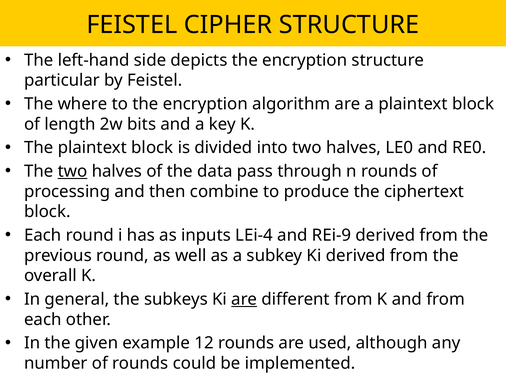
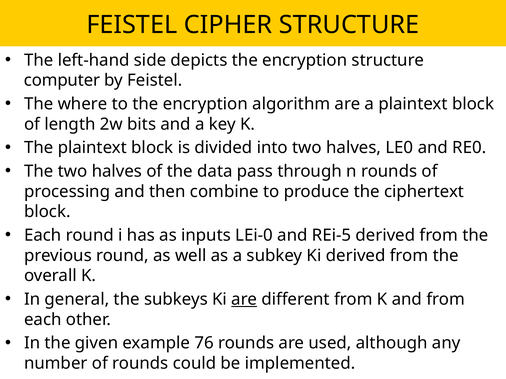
particular: particular -> computer
two at (72, 172) underline: present -> none
LEi-4: LEi-4 -> LEi-0
REi-9: REi-9 -> REi-5
12: 12 -> 76
